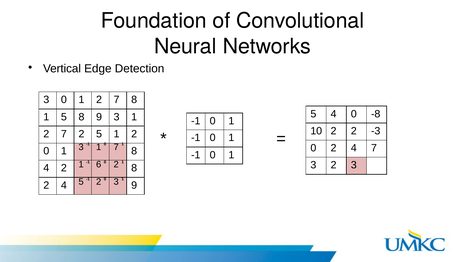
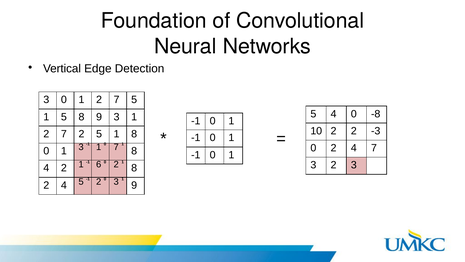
7 8: 8 -> 5
5 1 2: 2 -> 8
